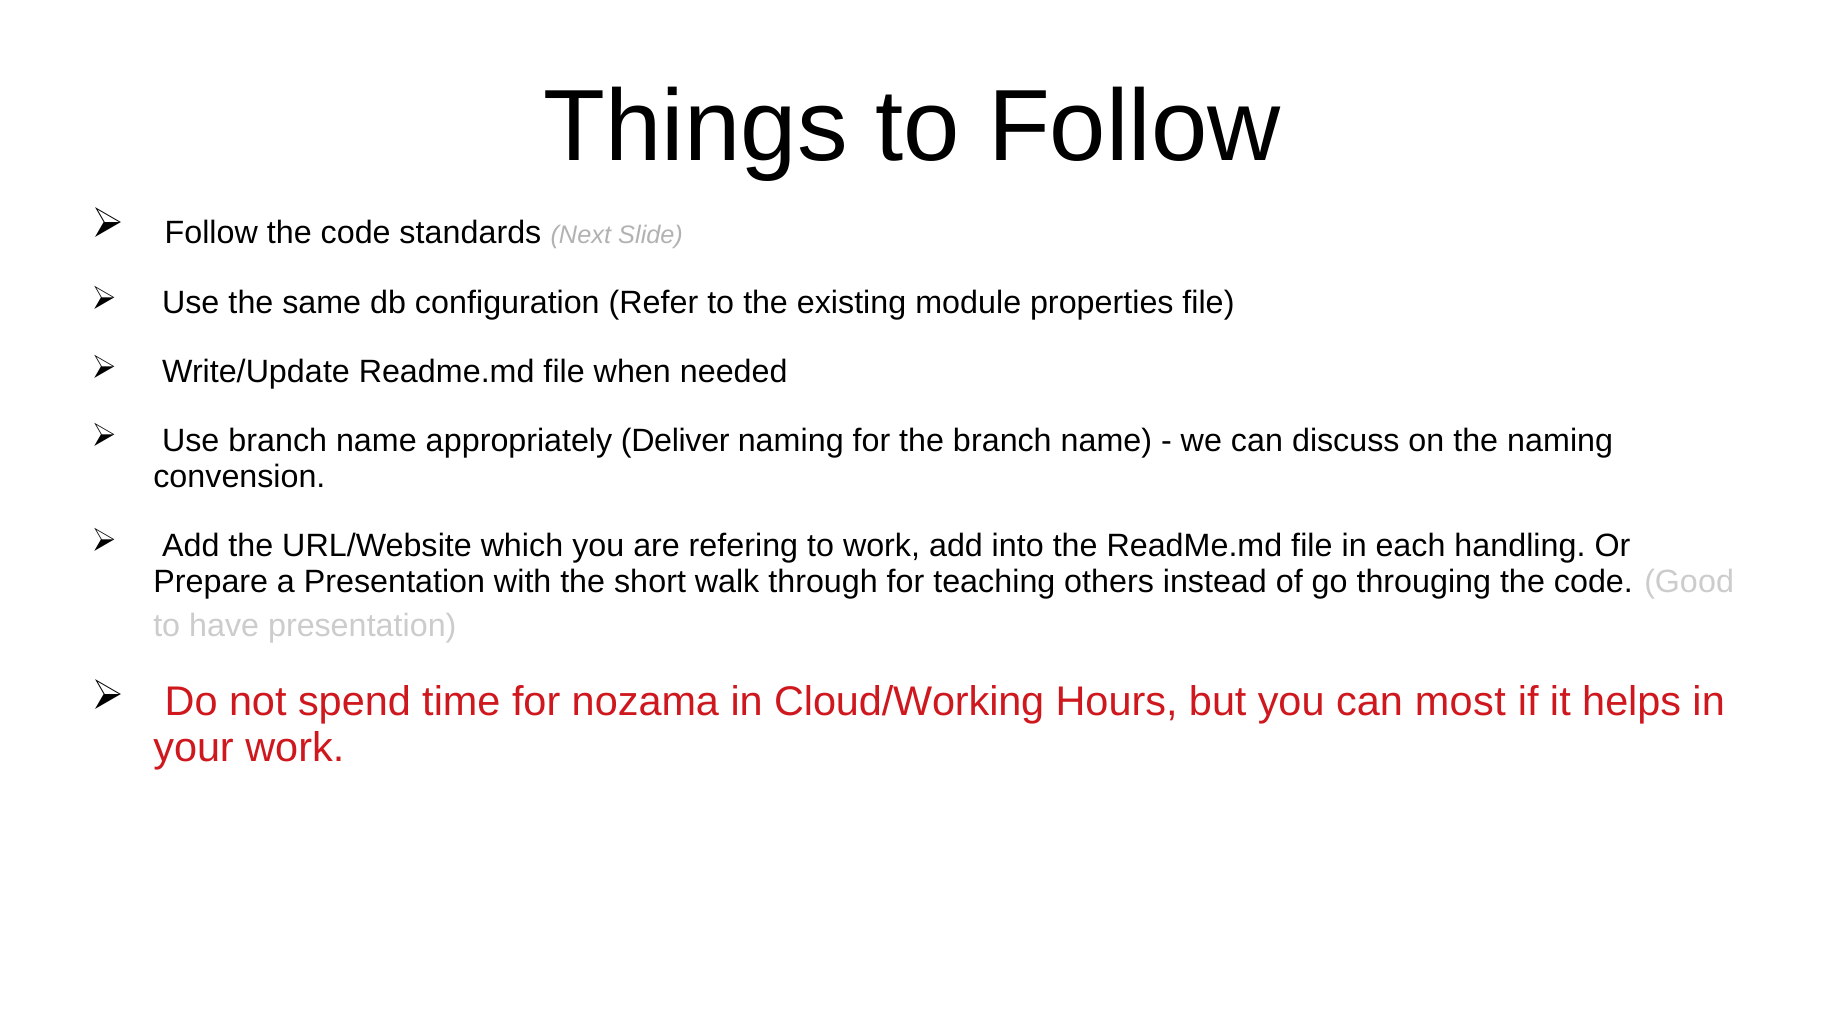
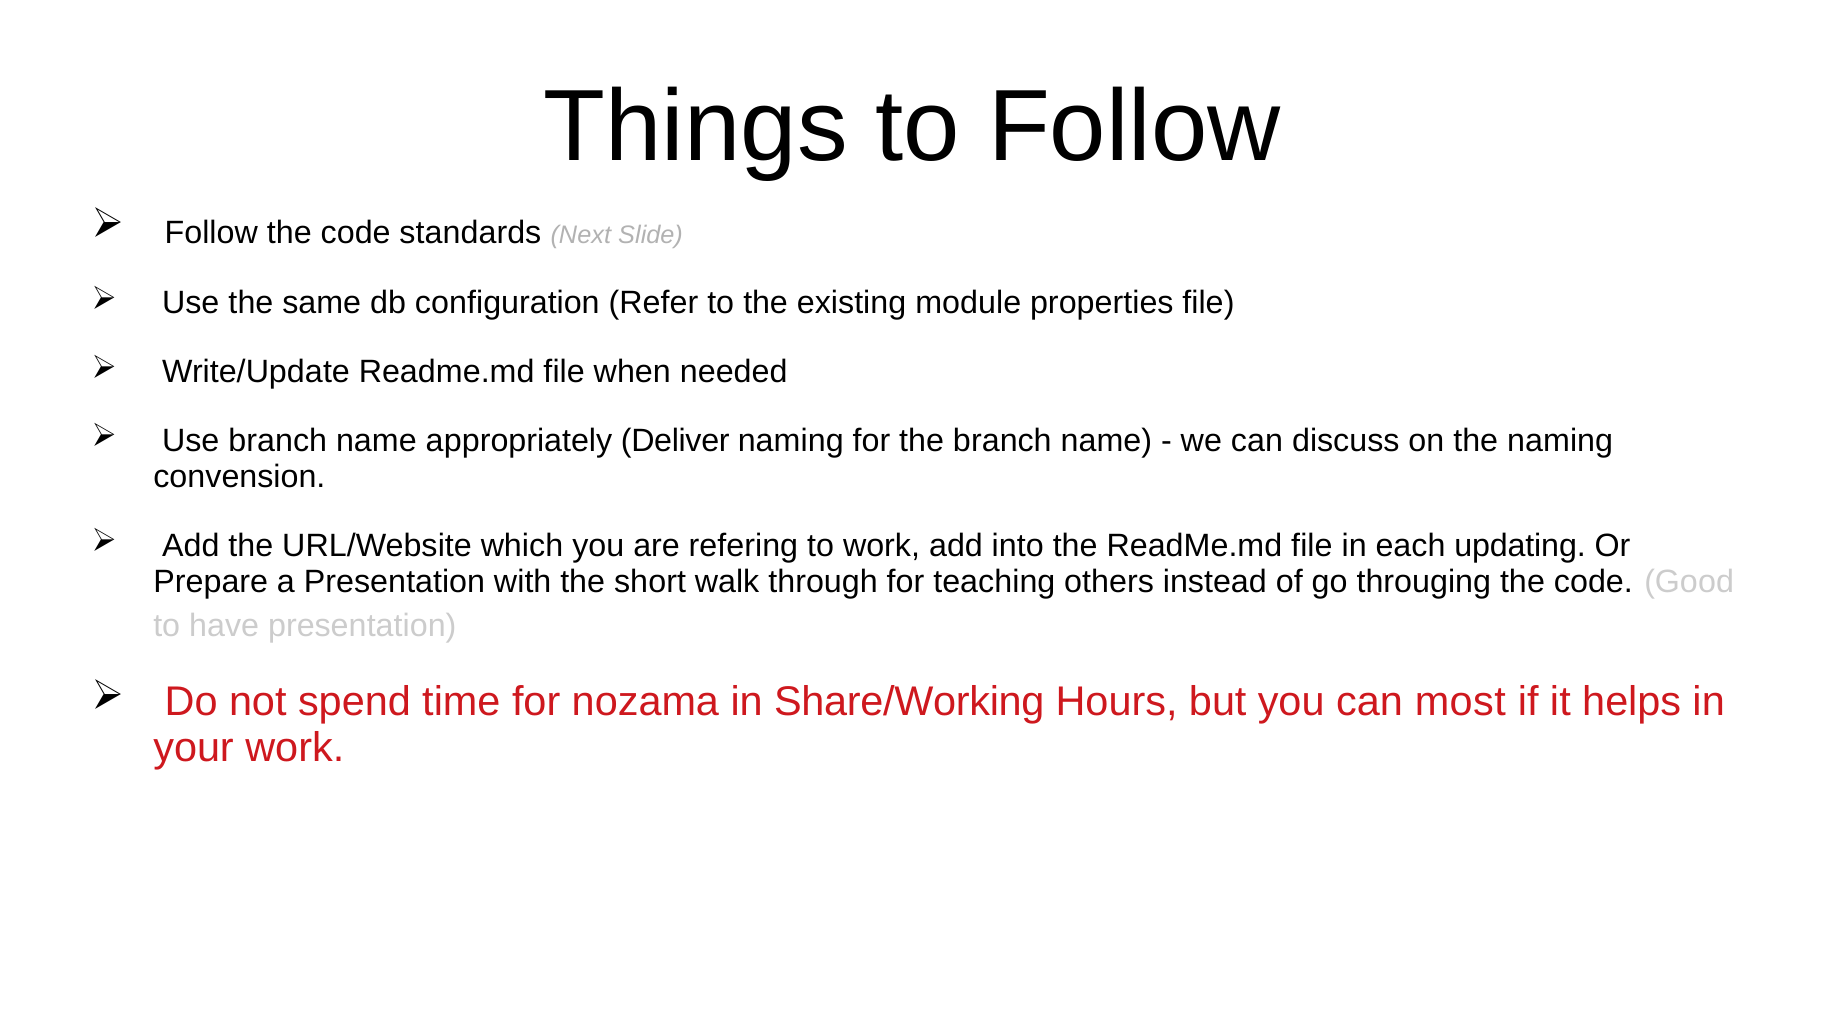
handling: handling -> updating
Cloud/Working: Cloud/Working -> Share/Working
